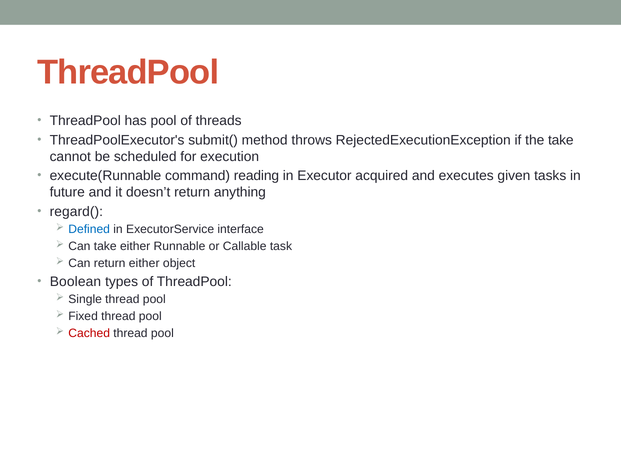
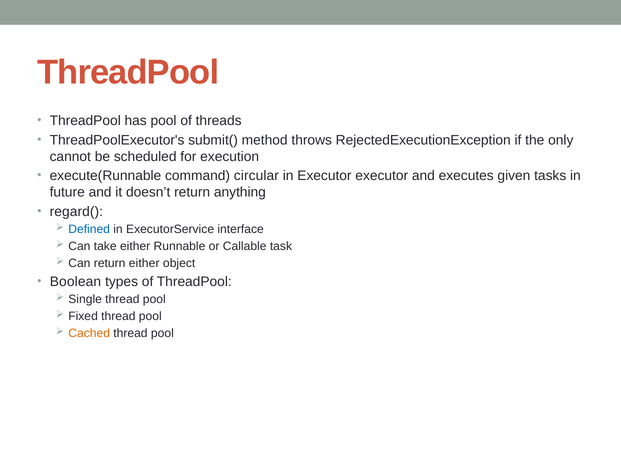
the take: take -> only
reading: reading -> circular
Executor acquired: acquired -> executor
Cached colour: red -> orange
